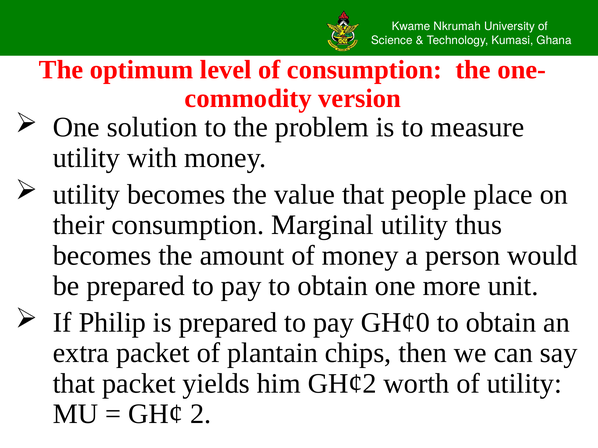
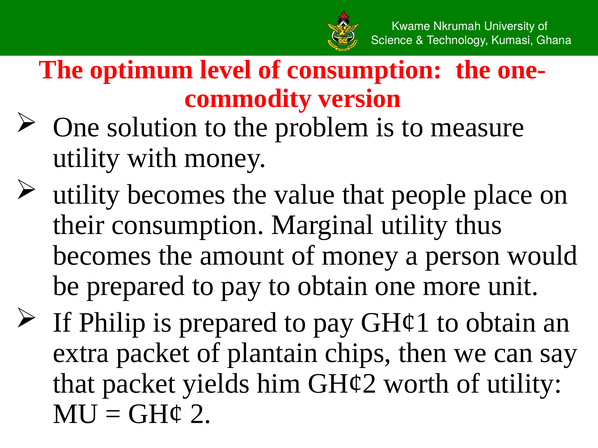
GH¢0: GH¢0 -> GH¢1
